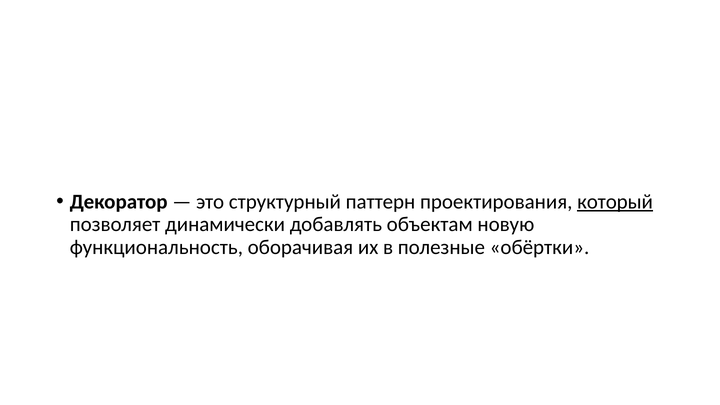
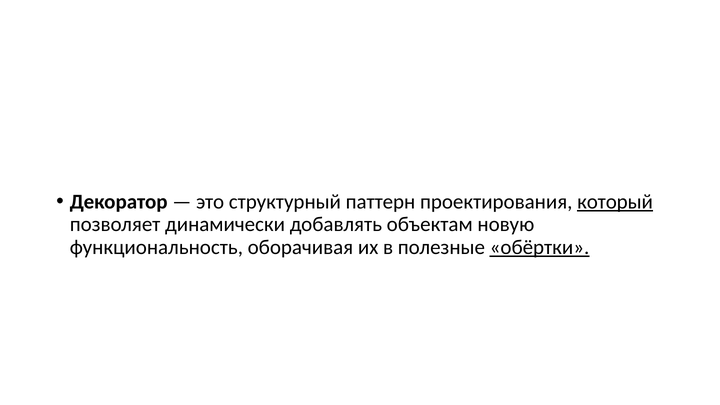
обёртки underline: none -> present
